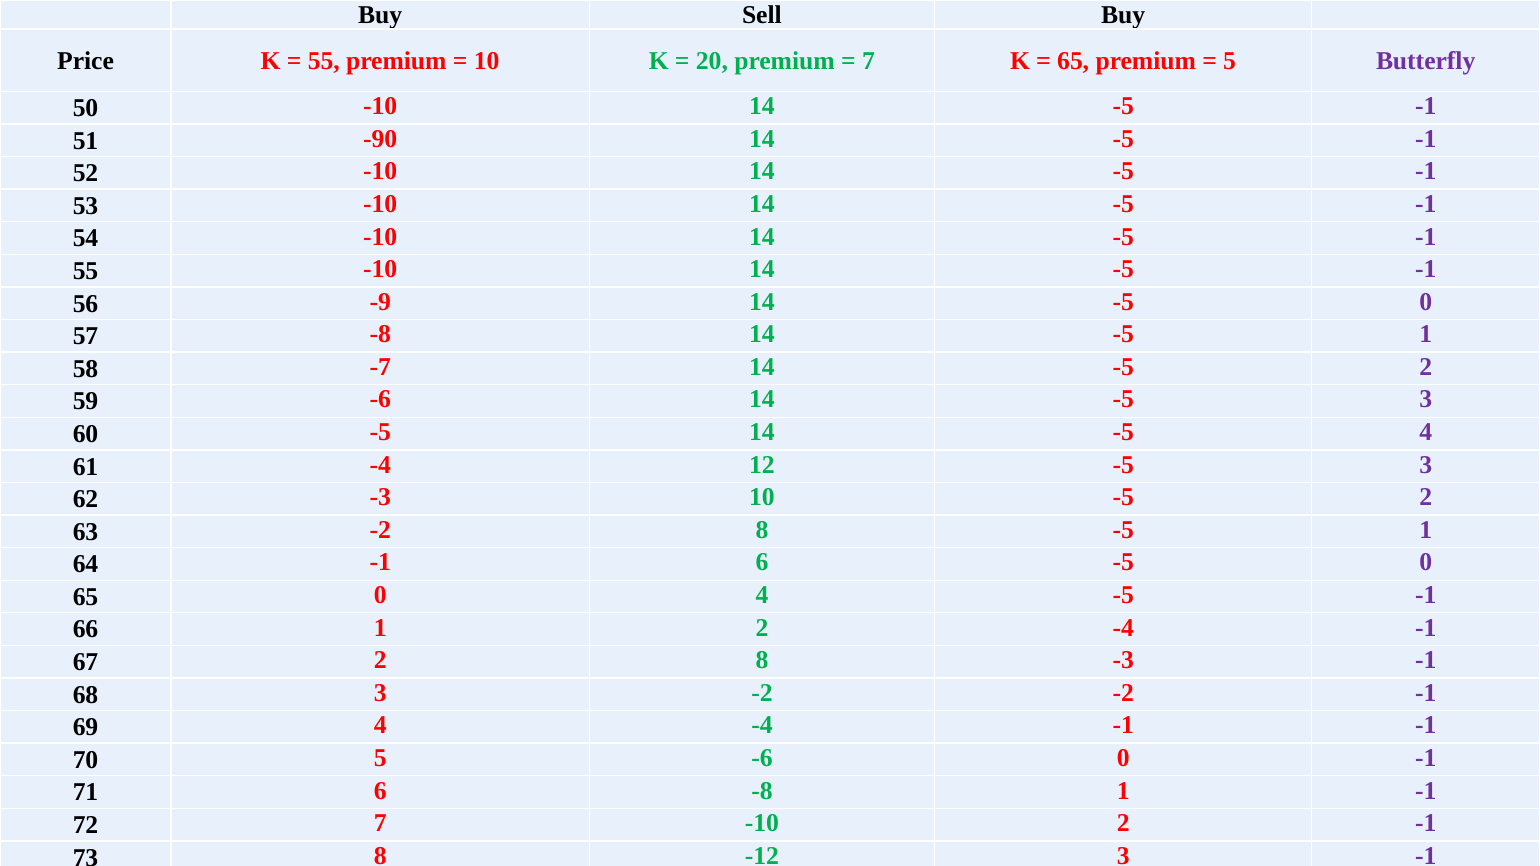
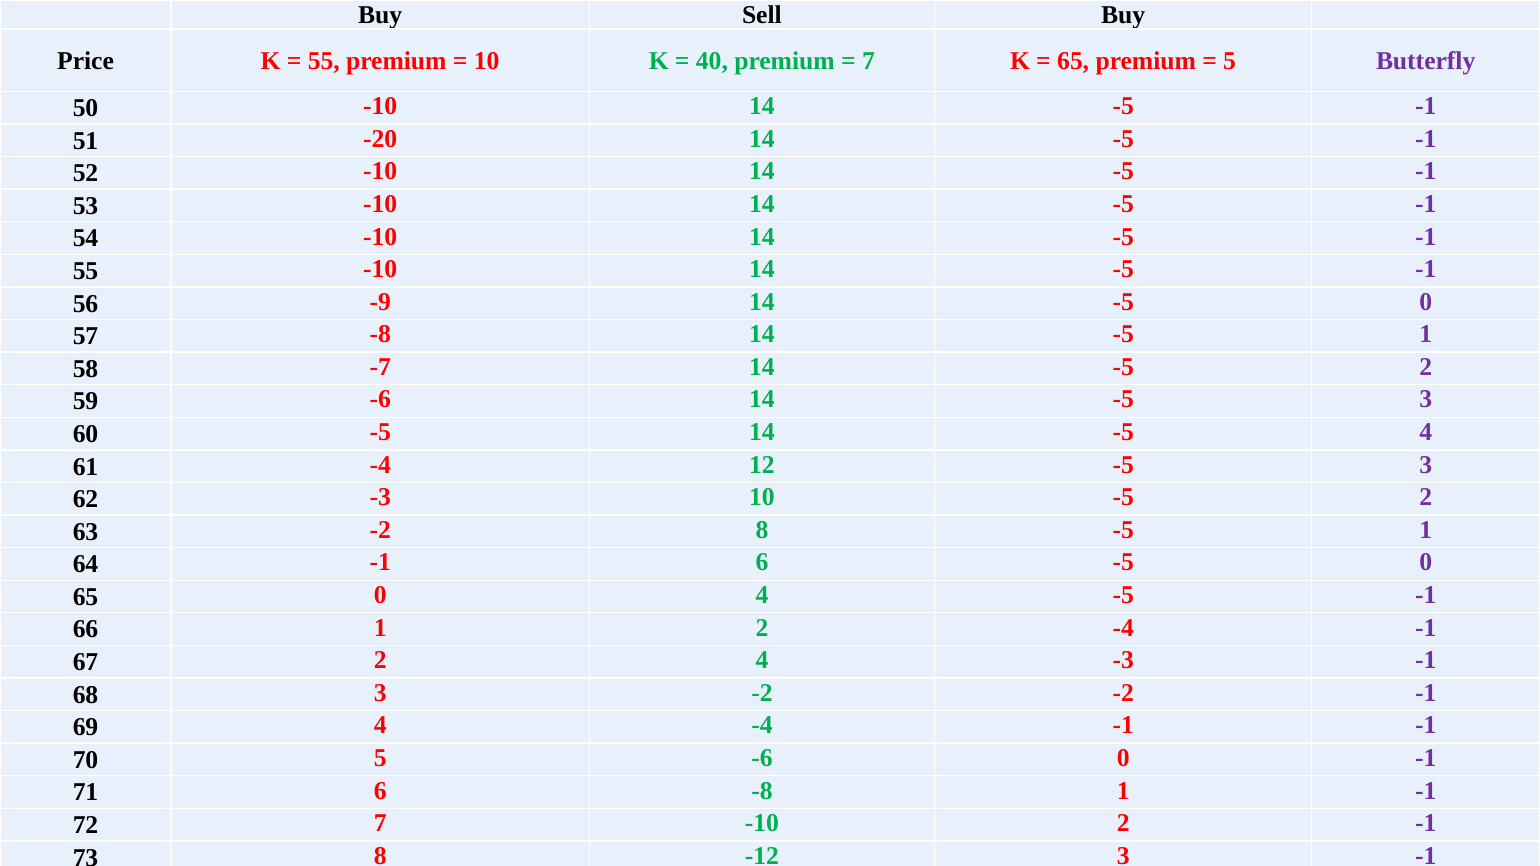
20: 20 -> 40
-90: -90 -> -20
2 8: 8 -> 4
